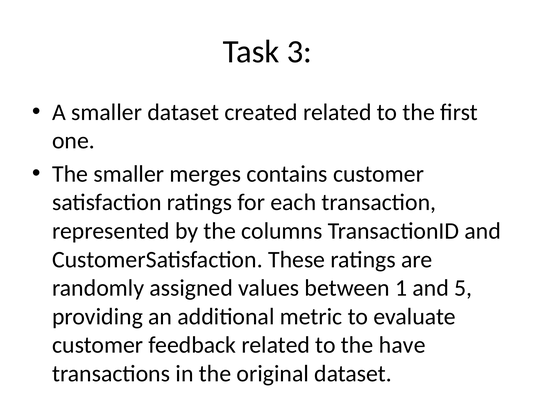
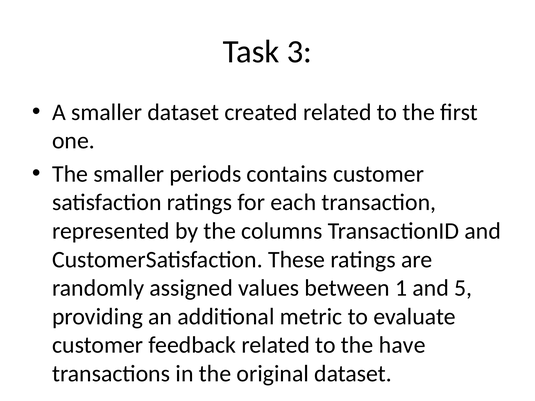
smaller merges: merges -> periods
